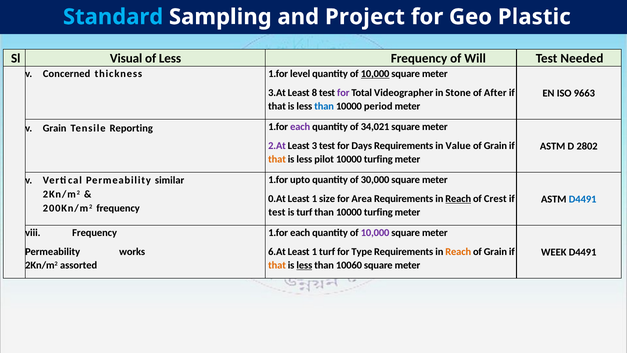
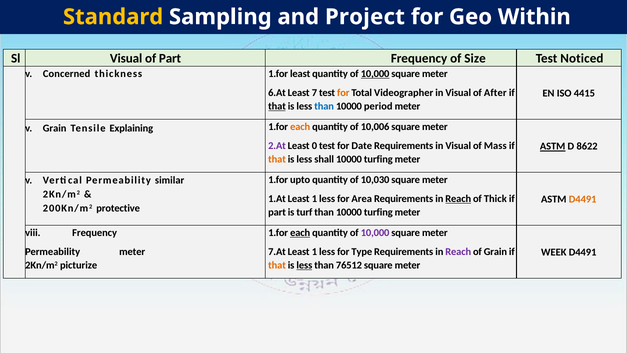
Standard colour: light blue -> yellow
Plastic: Plastic -> Within
of Less: Less -> Part
Will: Will -> Size
Needed: Needed -> Noticed
1.for level: level -> least
3.At: 3.At -> 6.At
8: 8 -> 7
for at (343, 93) colour: purple -> orange
Stone at (458, 93): Stone -> Visual
9663: 9663 -> 4415
that at (277, 106) underline: none -> present
Reporting: Reporting -> Explaining
each at (300, 127) colour: purple -> orange
34,021: 34,021 -> 10,006
3: 3 -> 0
Days: Days -> Date
Requirements in Value: Value -> Visual
Grain at (495, 146): Grain -> Mass
ASTM at (553, 146) underline: none -> present
2802: 2802 -> 8622
pilot: pilot -> shall
30,000: 30,000 -> 10,030
0.At: 0.At -> 1.At
size at (327, 199): size -> less
Crest: Crest -> Thick
D4491 at (583, 199) colour: blue -> orange
200Kn/m2 frequency: frequency -> protective
test at (277, 212): test -> part
each at (300, 233) underline: none -> present
Permeability works: works -> meter
6.At: 6.At -> 7.At
turf at (327, 251): turf -> less
Reach at (458, 251) colour: orange -> purple
assorted: assorted -> picturize
10060: 10060 -> 76512
